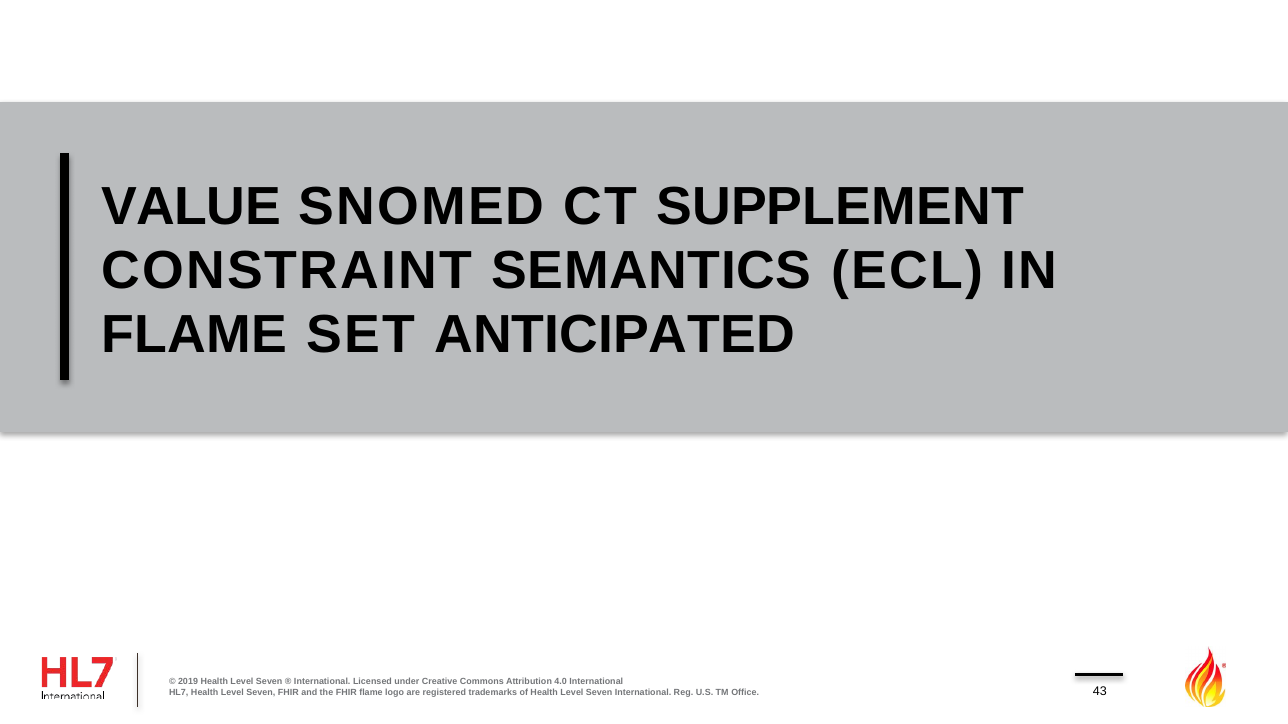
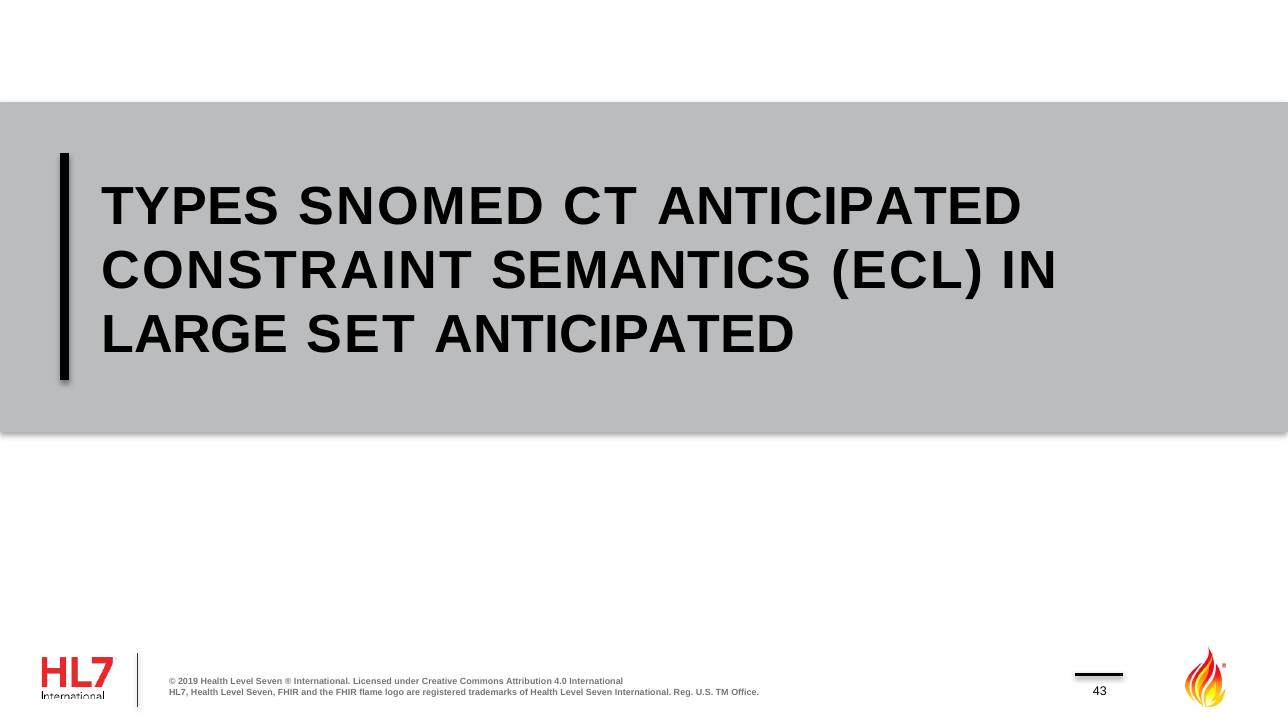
VALUE: VALUE -> TYPES
CT SUPPLEMENT: SUPPLEMENT -> ANTICIPATED
FLAME at (195, 335): FLAME -> LARGE
